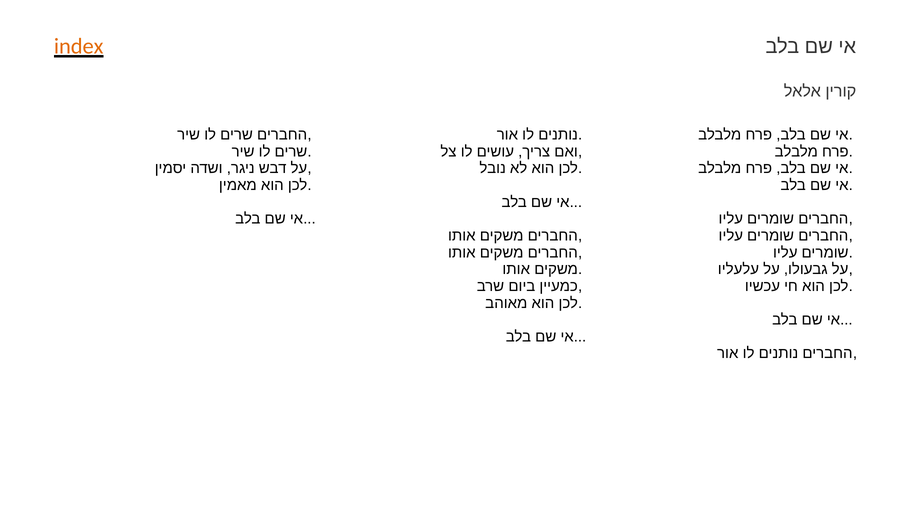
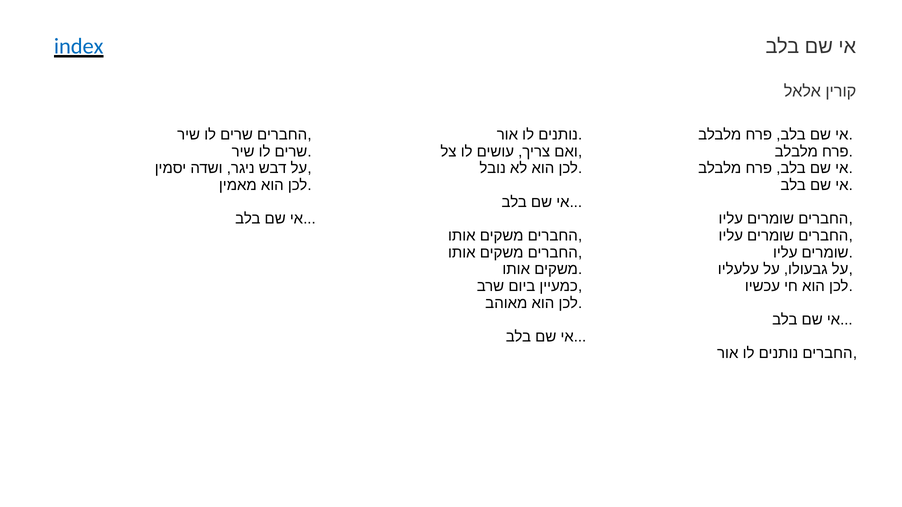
index colour: orange -> blue
